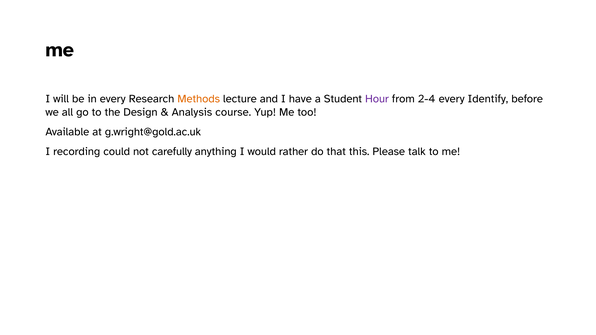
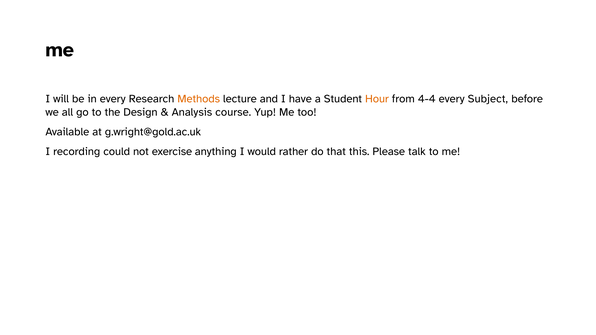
Hour colour: purple -> orange
2-4: 2-4 -> 4-4
Identify: Identify -> Subject
carefully: carefully -> exercise
